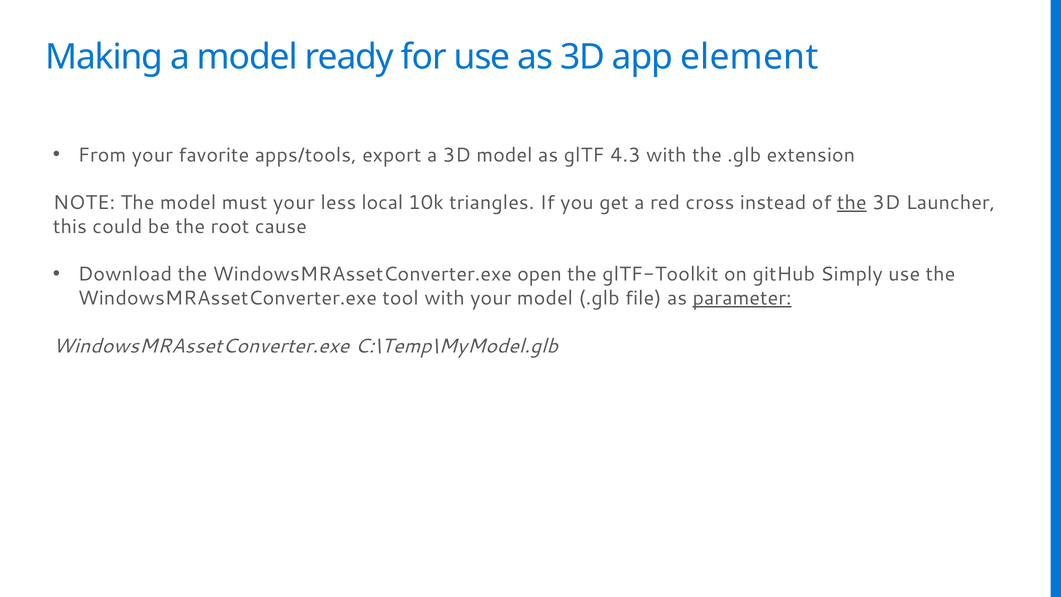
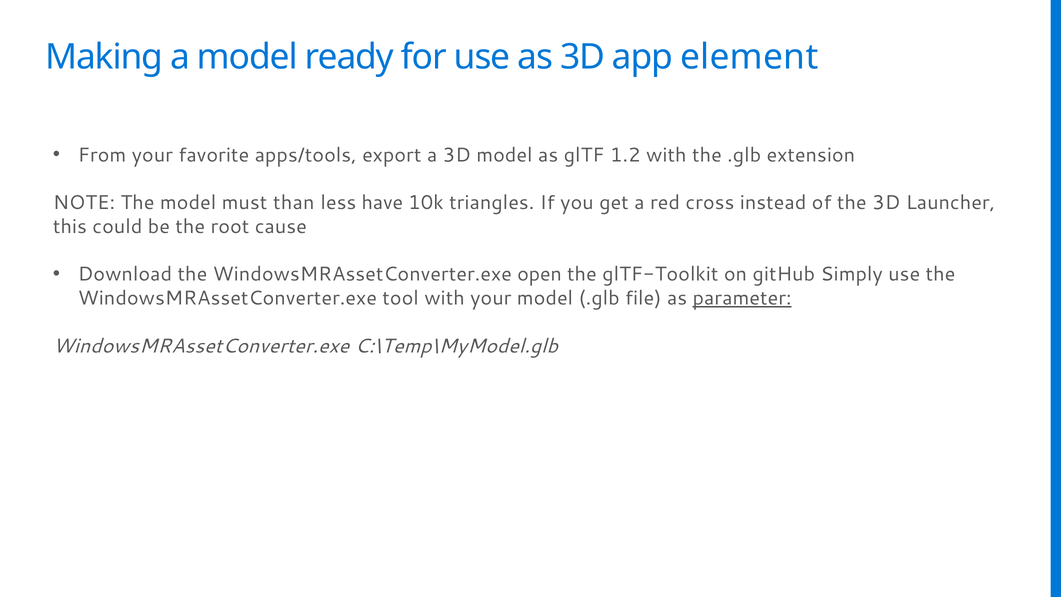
4.3: 4.3 -> 1.2
must your: your -> than
local: local -> have
the at (852, 203) underline: present -> none
